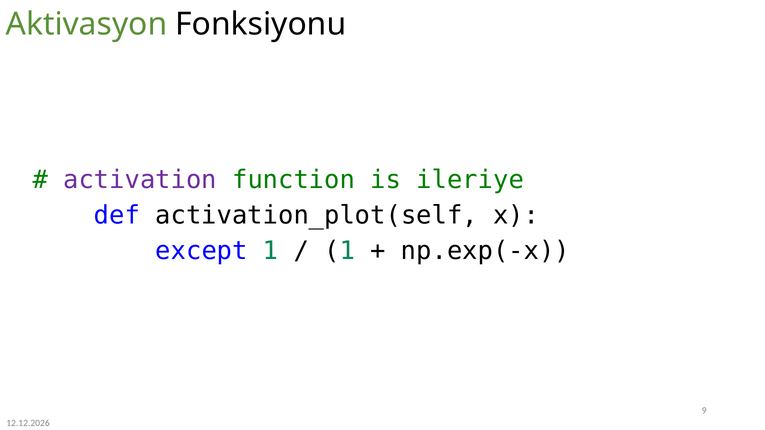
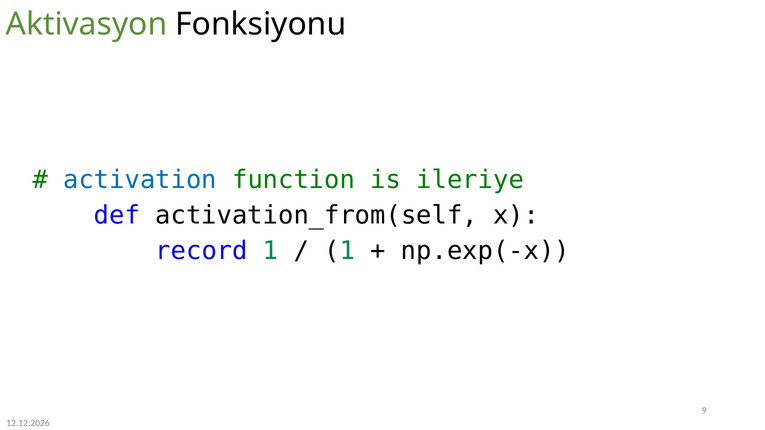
activation colour: purple -> blue
activation_plot(self: activation_plot(self -> activation_from(self
except: except -> record
